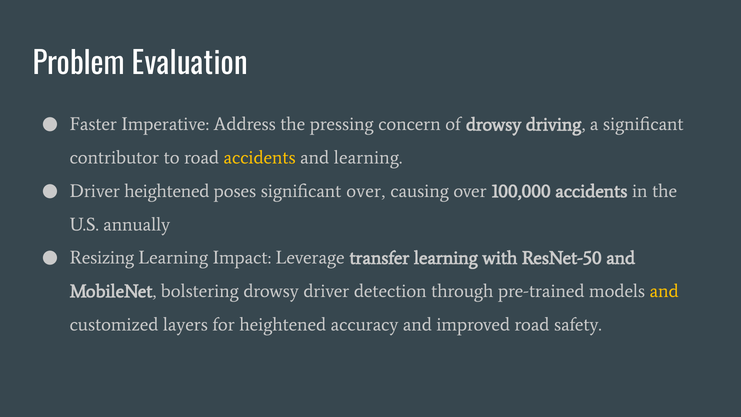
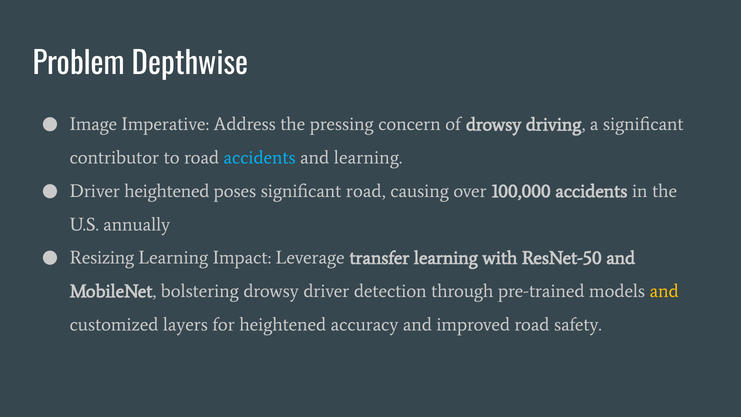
Evaluation: Evaluation -> Depthwise
Faster: Faster -> Image
accidents at (260, 158) colour: yellow -> light blue
significant over: over -> road
